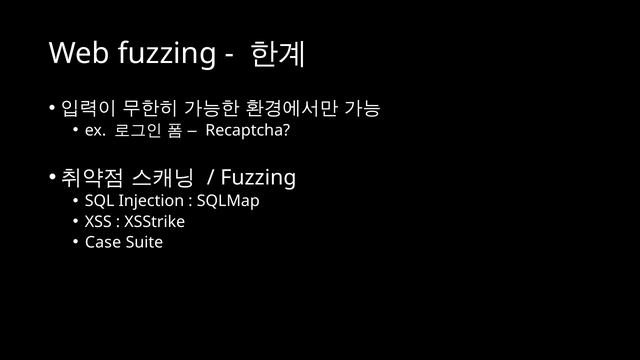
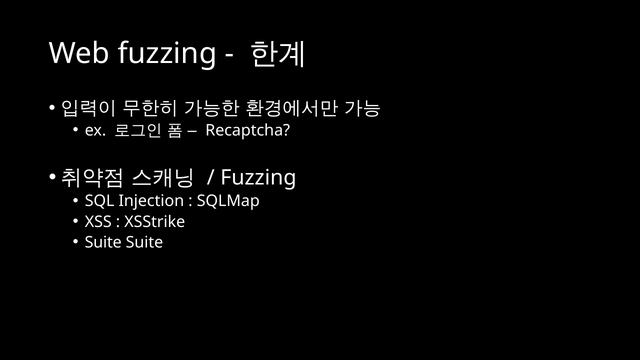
Case at (103, 242): Case -> Suite
